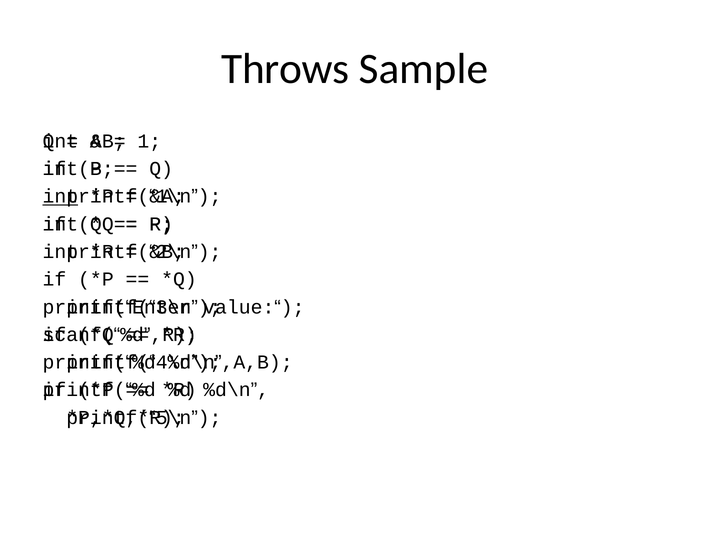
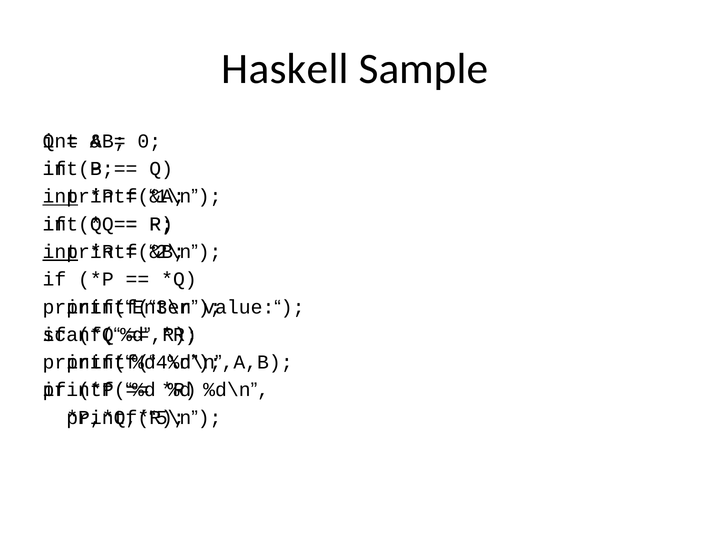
Throws: Throws -> Haskell
1: 1 -> 0
int at (60, 251) underline: none -> present
